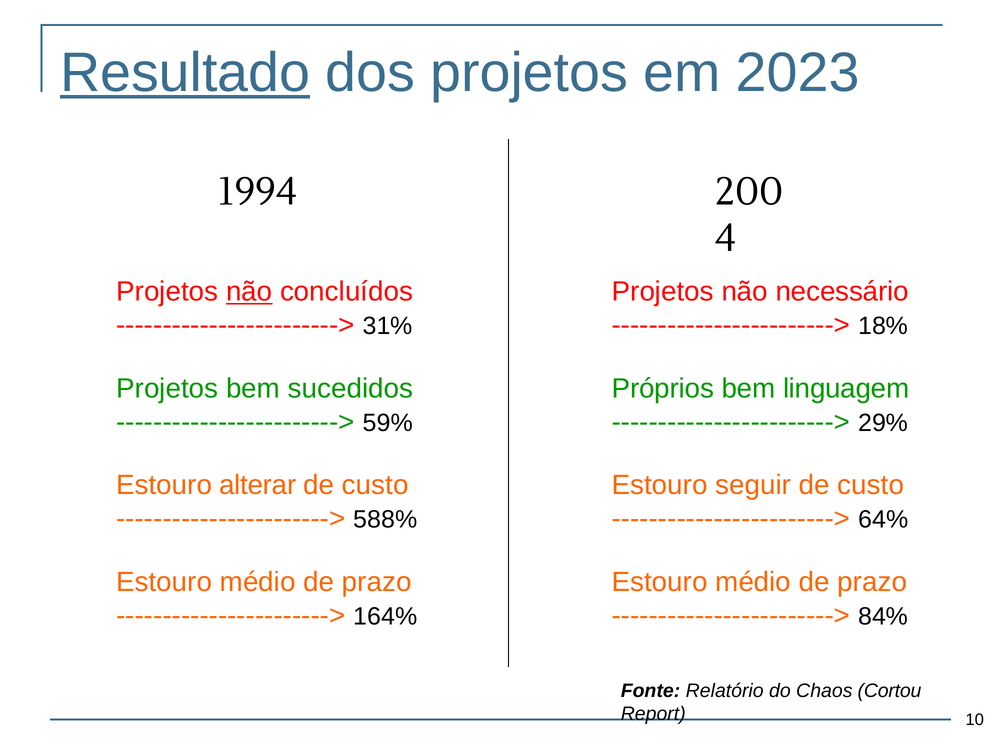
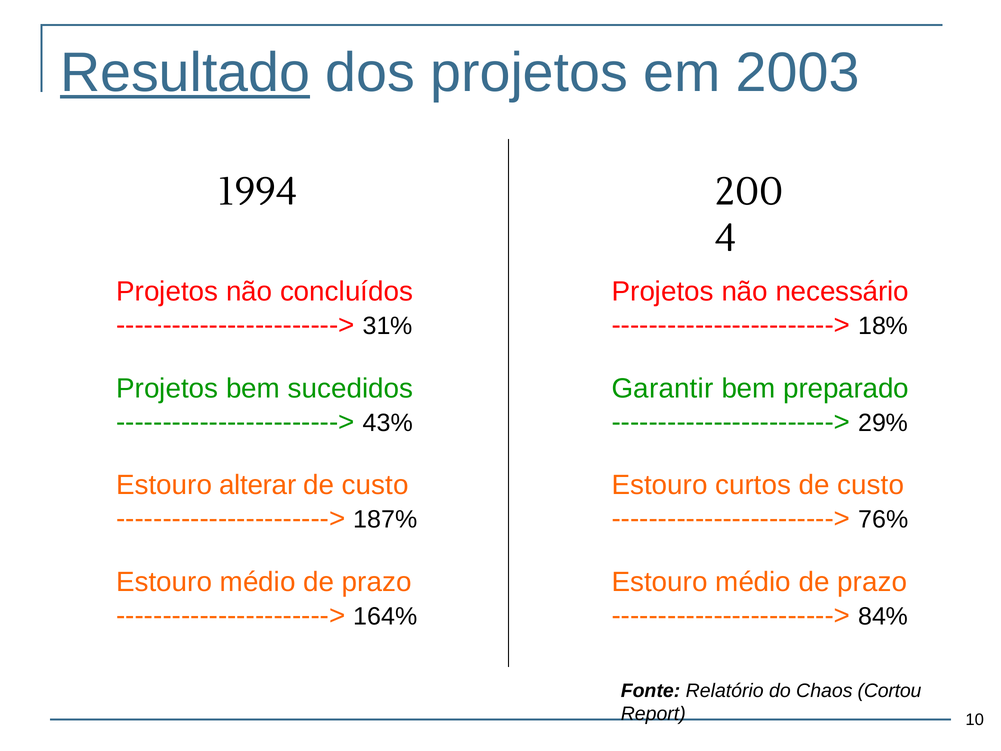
2023: 2023 -> 2003
não at (249, 292) underline: present -> none
Próprios: Próprios -> Garantir
linguagem: linguagem -> preparado
59%: 59% -> 43%
seguir: seguir -> curtos
588%: 588% -> 187%
64%: 64% -> 76%
